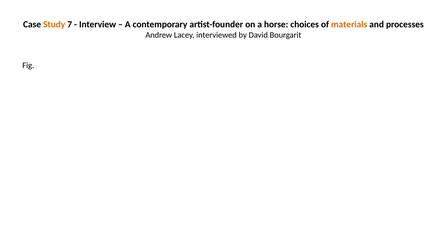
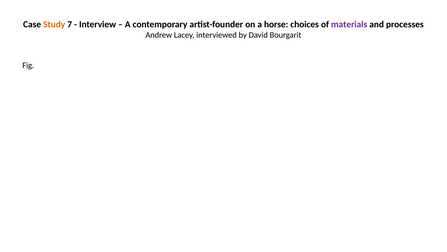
materials colour: orange -> purple
